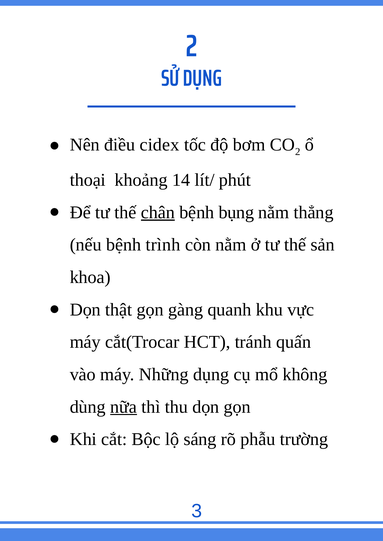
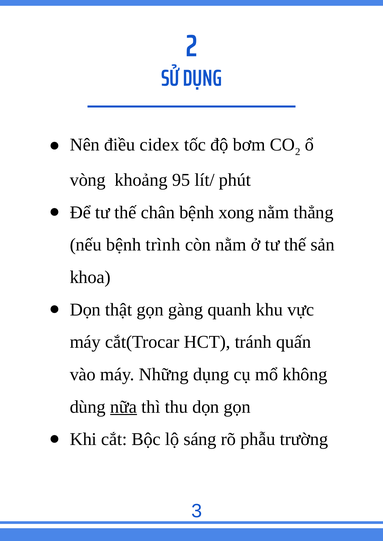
thoại: thoại -> vòng
14: 14 -> 95
chân underline: present -> none
bụng: bụng -> xong
